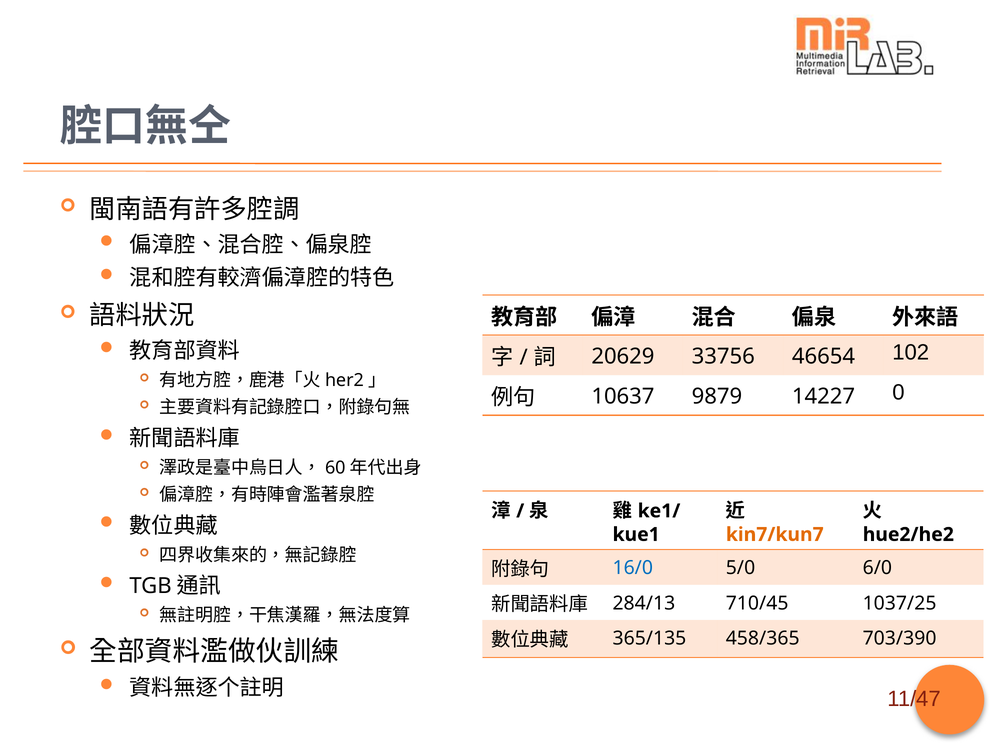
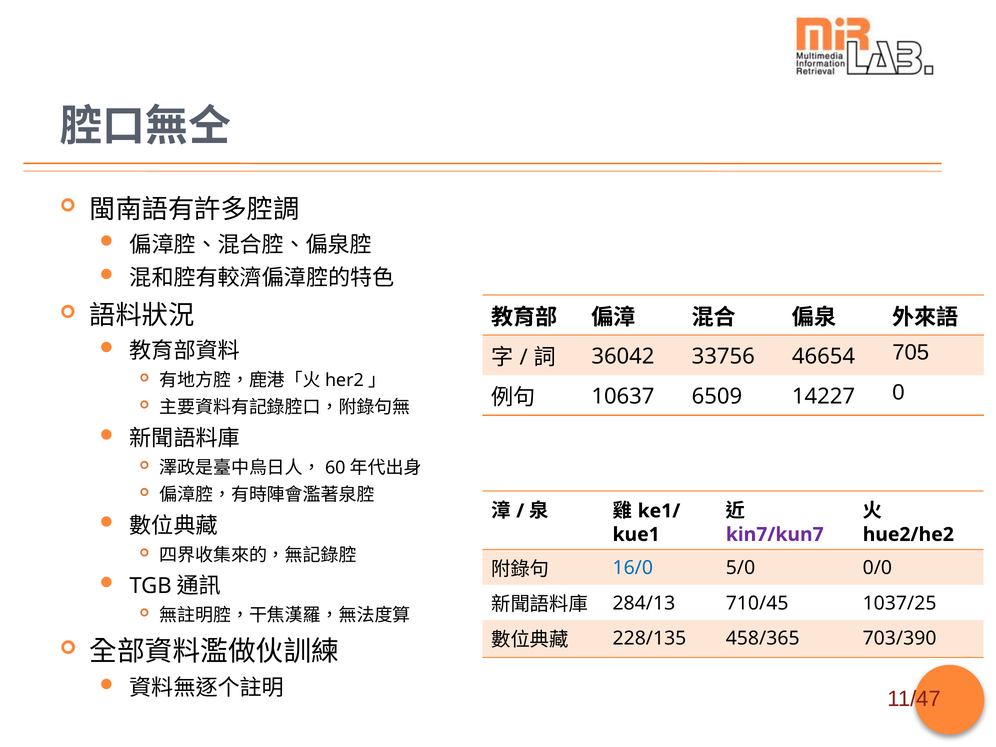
20629: 20629 -> 36042
102: 102 -> 705
9879: 9879 -> 6509
kin7/kun7 colour: orange -> purple
6/0: 6/0 -> 0/0
365/135: 365/135 -> 228/135
